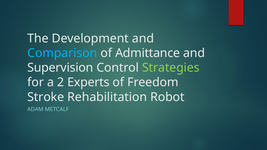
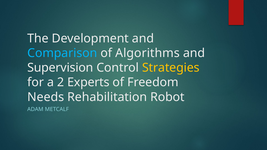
Admittance: Admittance -> Algorithms
Strategies colour: light green -> yellow
Stroke: Stroke -> Needs
